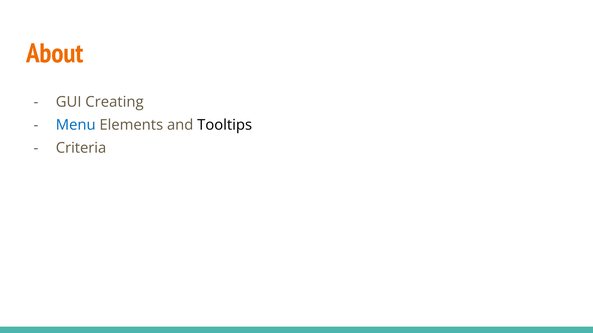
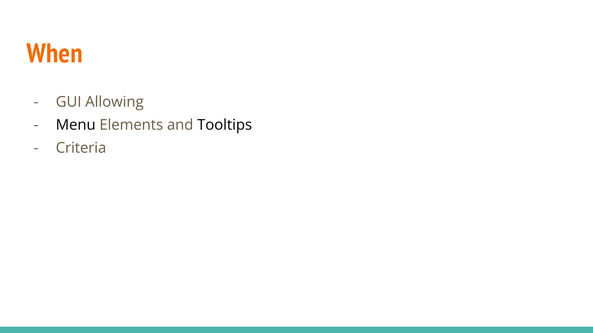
About: About -> When
Creating: Creating -> Allowing
Menu colour: blue -> black
